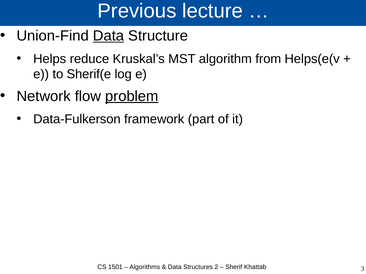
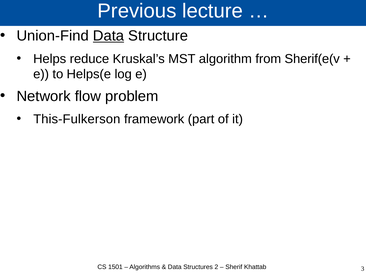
Helps(e(v: Helps(e(v -> Sherif(e(v
Sherif(e: Sherif(e -> Helps(e
problem underline: present -> none
Data-Fulkerson: Data-Fulkerson -> This-Fulkerson
